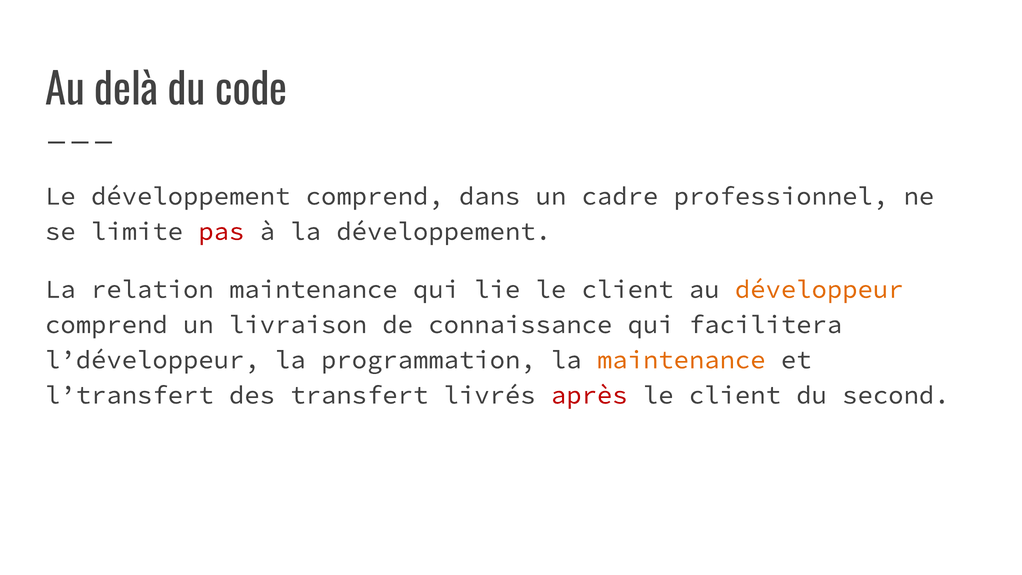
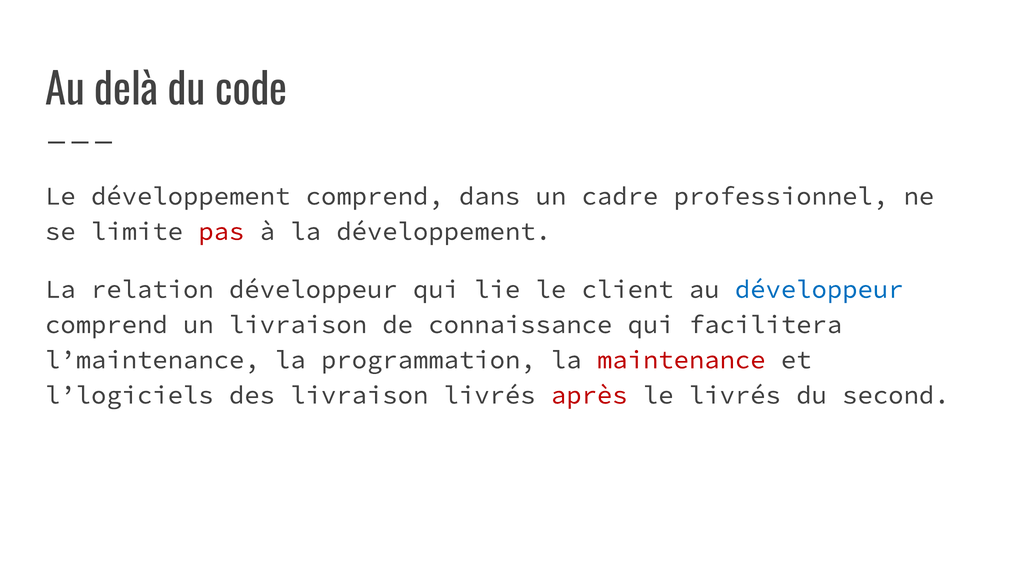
relation maintenance: maintenance -> développeur
développeur at (819, 289) colour: orange -> blue
l’développeur: l’développeur -> l’maintenance
maintenance at (681, 360) colour: orange -> red
l’transfert: l’transfert -> l’logiciels
des transfert: transfert -> livraison
client at (735, 395): client -> livrés
